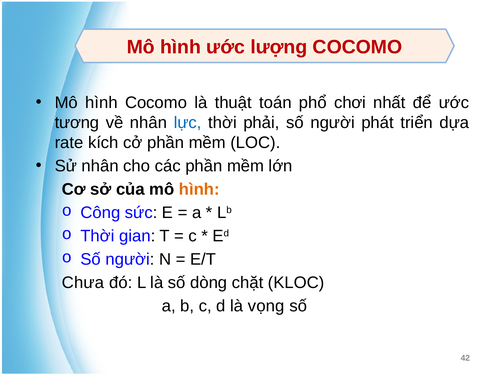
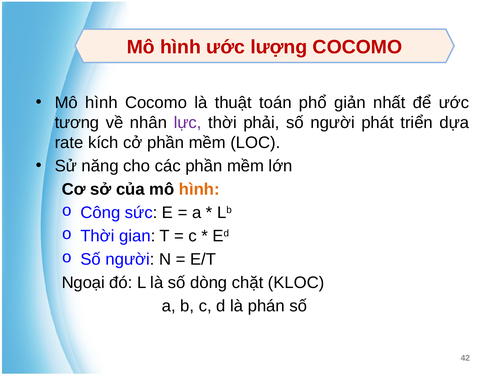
chơi: chơi -> giản
lực colour: blue -> purple
Sử nhân: nhân -> năng
Chưa: Chưa -> Ngoại
vọng: vọng -> phán
